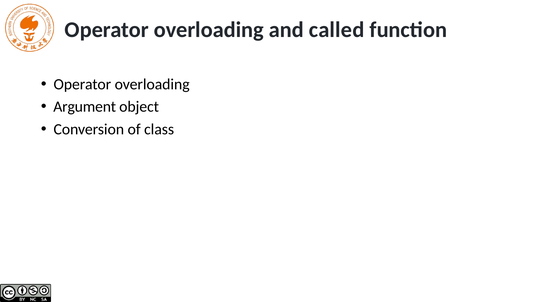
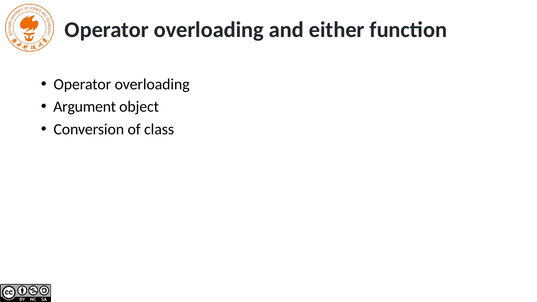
called: called -> either
